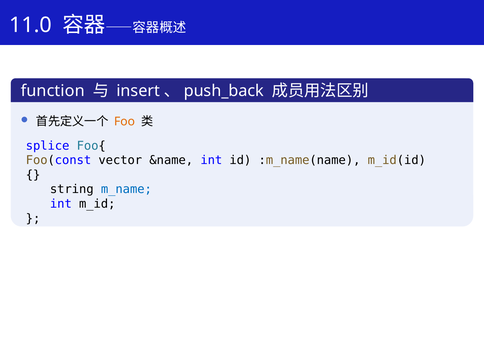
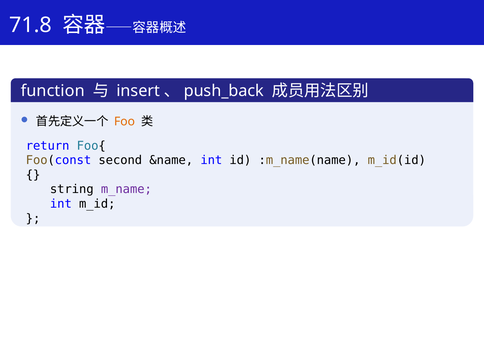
11.0: 11.0 -> 71.8
splice: splice -> return
vector: vector -> second
m_name colour: blue -> purple
